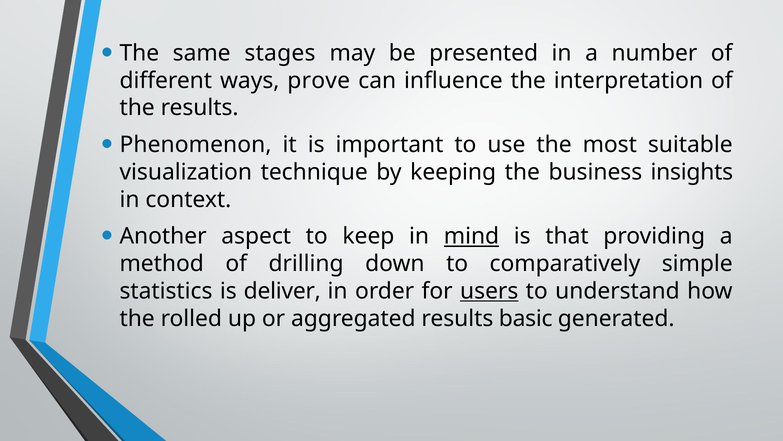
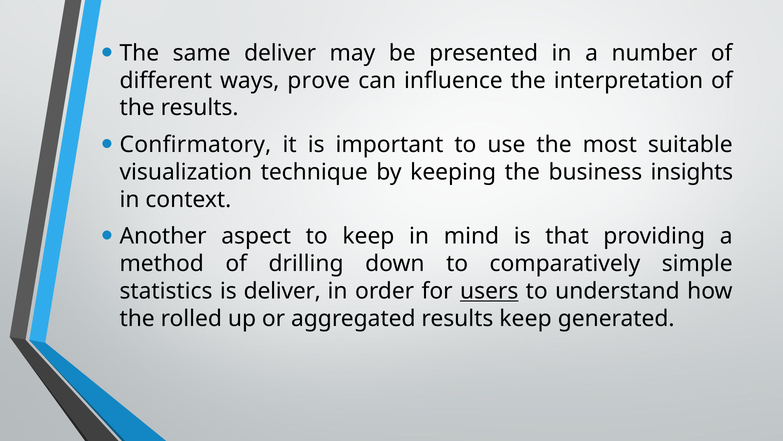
same stages: stages -> deliver
Phenomenon: Phenomenon -> Confirmatory
mind underline: present -> none
results basic: basic -> keep
